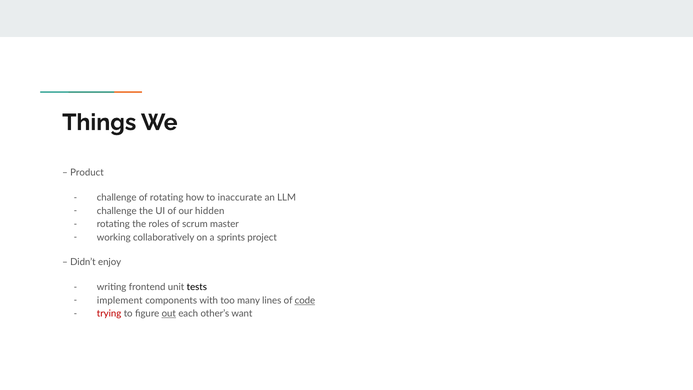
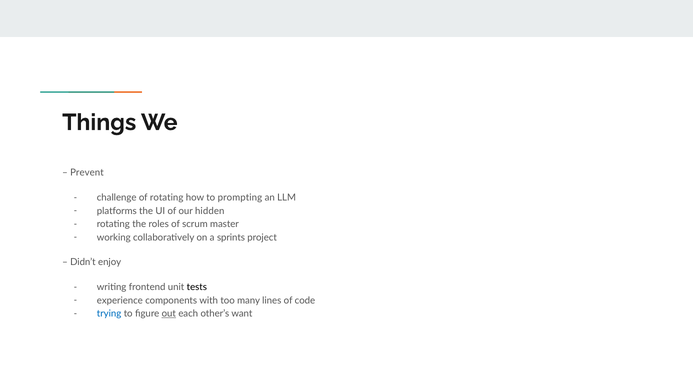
Product: Product -> Prevent
inaccurate: inaccurate -> prompting
challenge at (117, 211): challenge -> platforms
implement: implement -> experience
code underline: present -> none
trying colour: red -> blue
